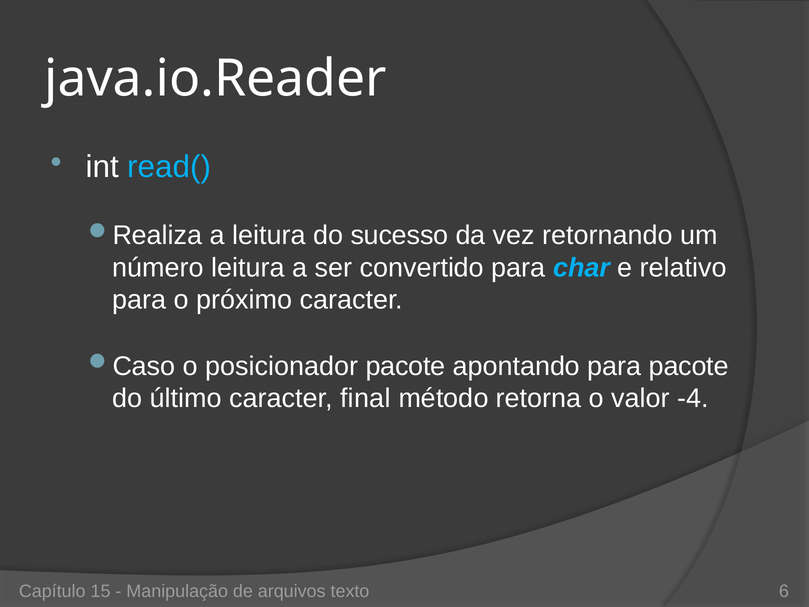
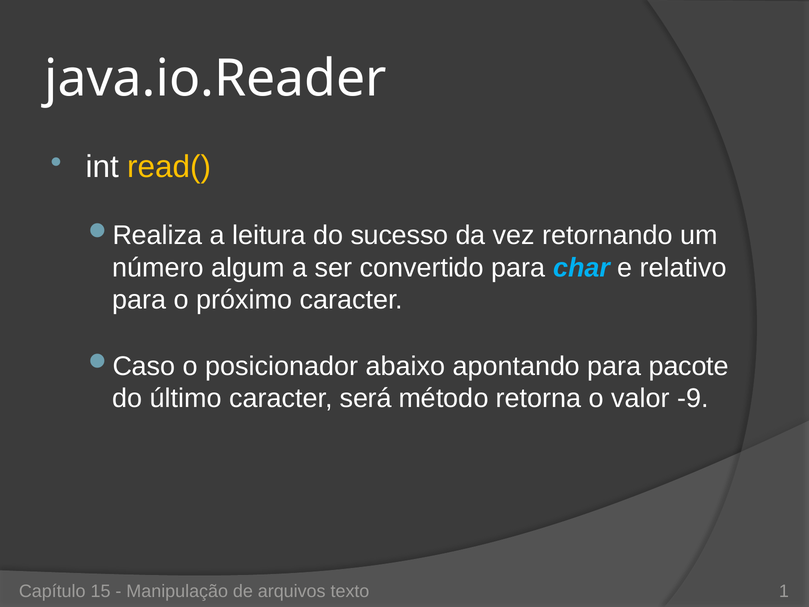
read( colour: light blue -> yellow
número leitura: leitura -> algum
posicionador pacote: pacote -> abaixo
final: final -> será
-4: -4 -> -9
6: 6 -> 1
